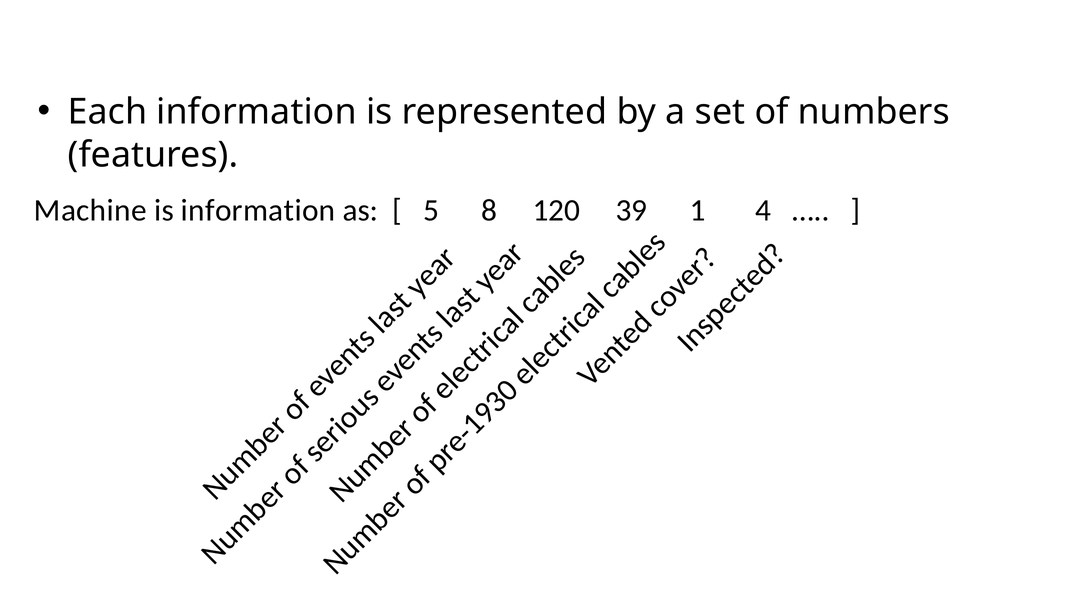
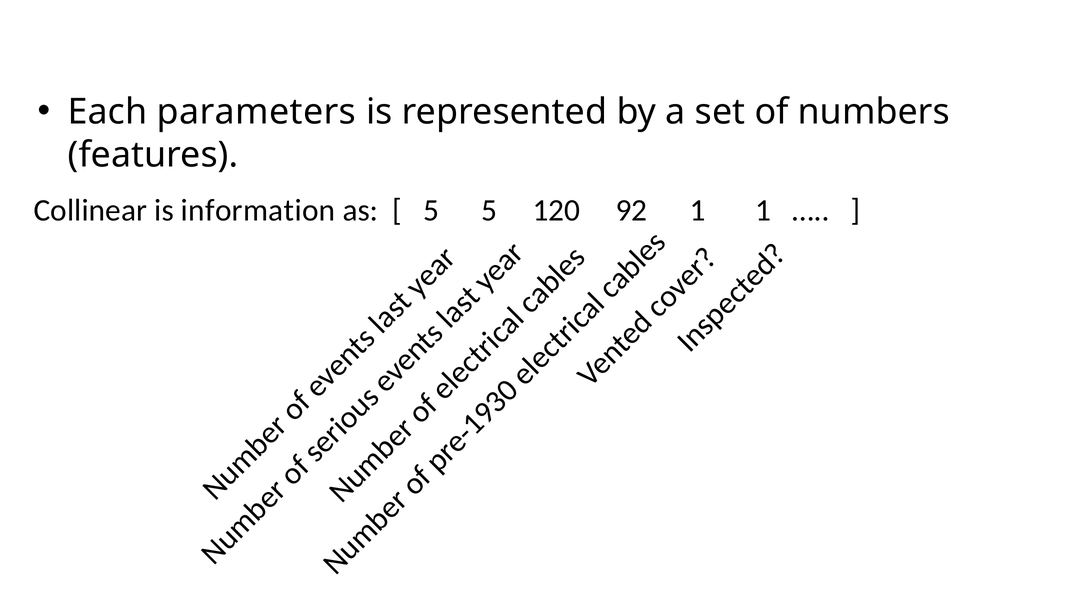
Each information: information -> parameters
Machine: Machine -> Collinear
5 8: 8 -> 5
39: 39 -> 92
1 4: 4 -> 1
